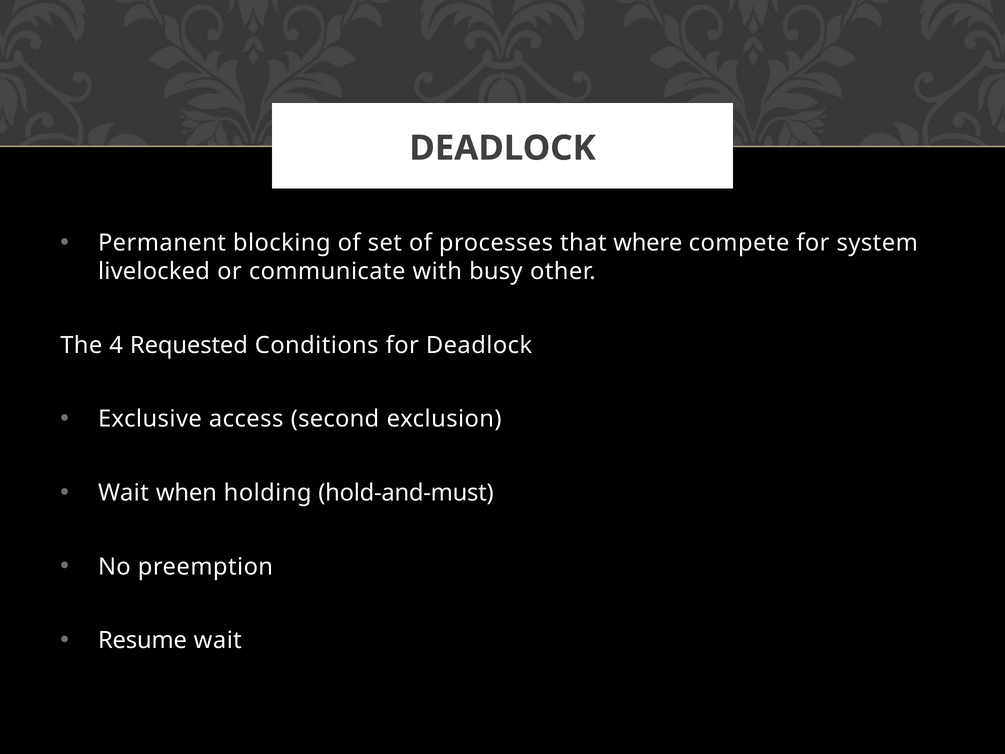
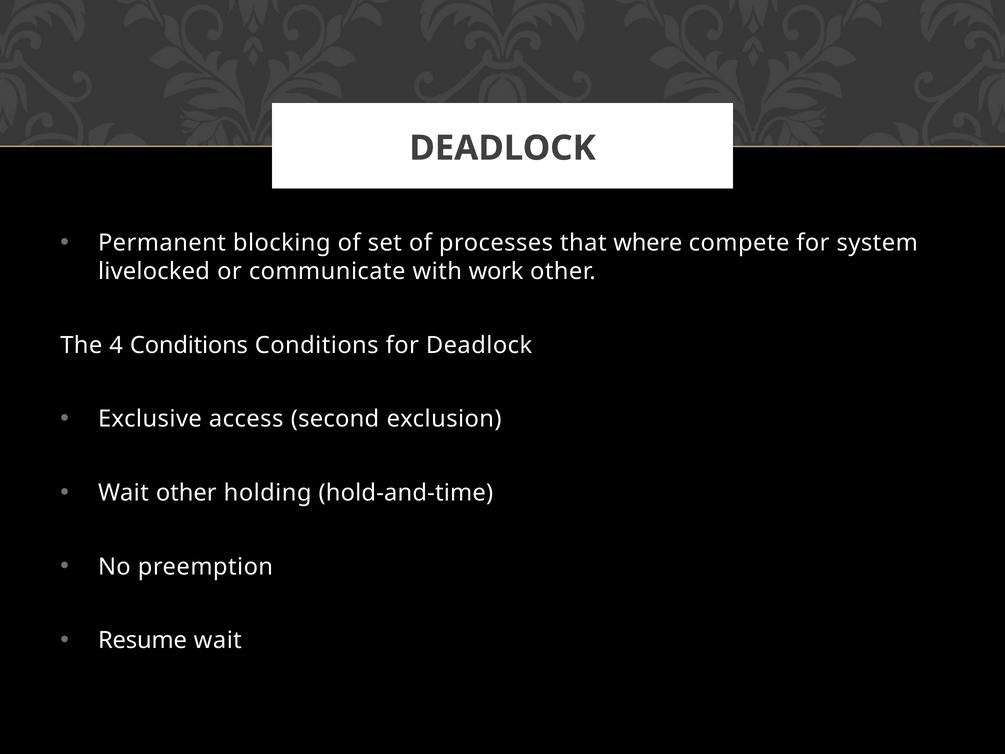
busy: busy -> work
4 Requested: Requested -> Conditions
Wait when: when -> other
hold-and-must: hold-and-must -> hold-and-time
